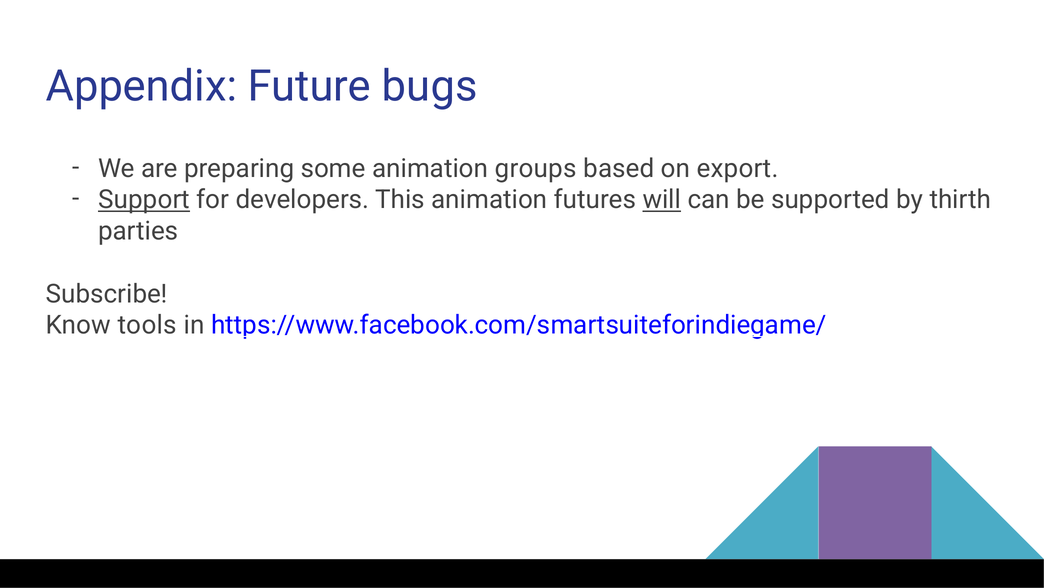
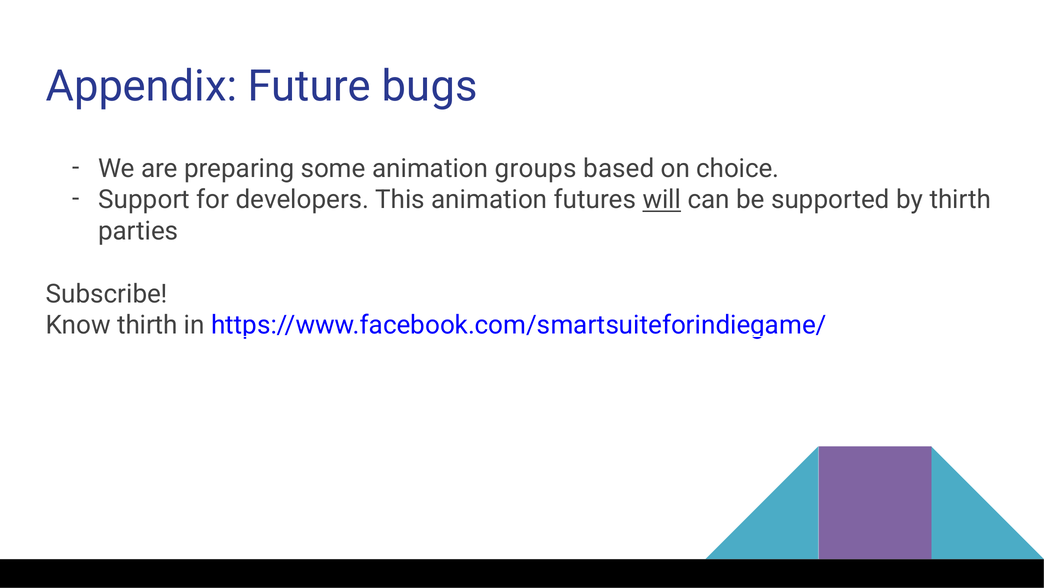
export: export -> choice
Support underline: present -> none
Know tools: tools -> thirth
